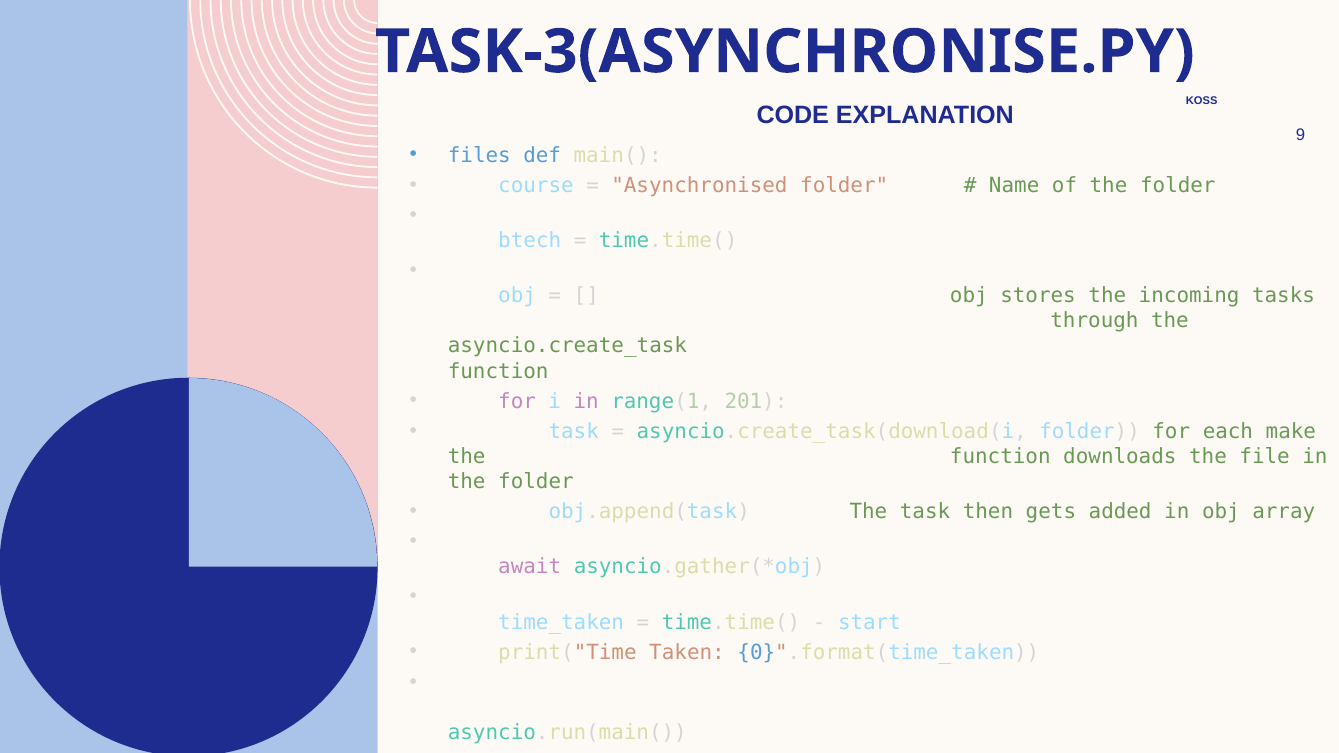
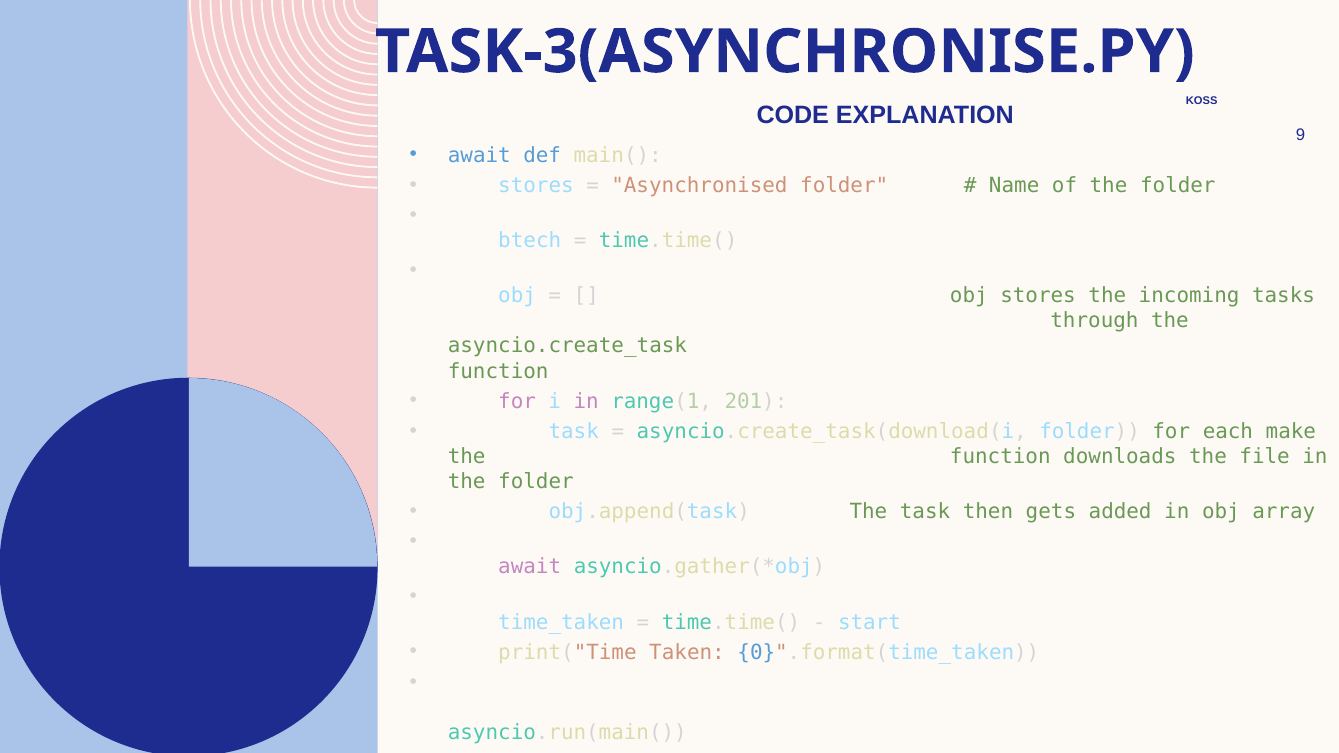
files at (479, 155): files -> await
course at (536, 185): course -> stores
